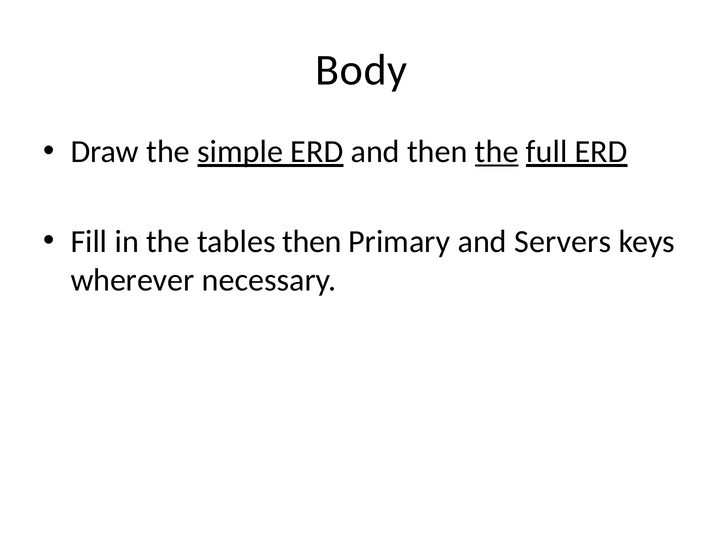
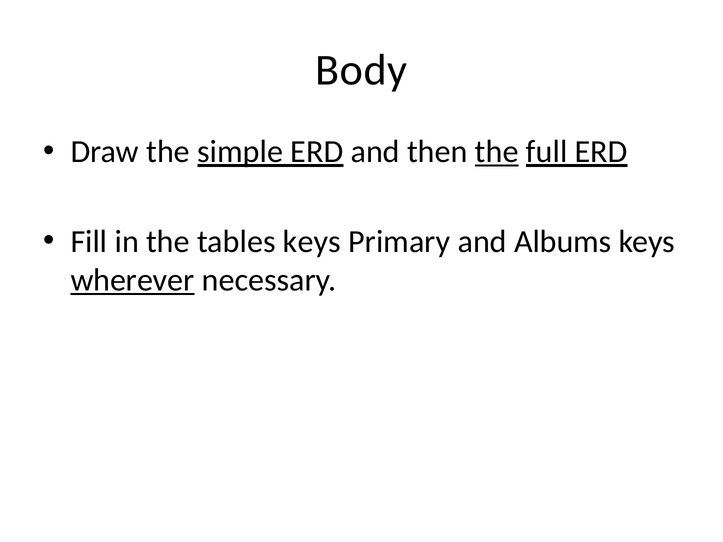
tables then: then -> keys
Servers: Servers -> Albums
wherever underline: none -> present
